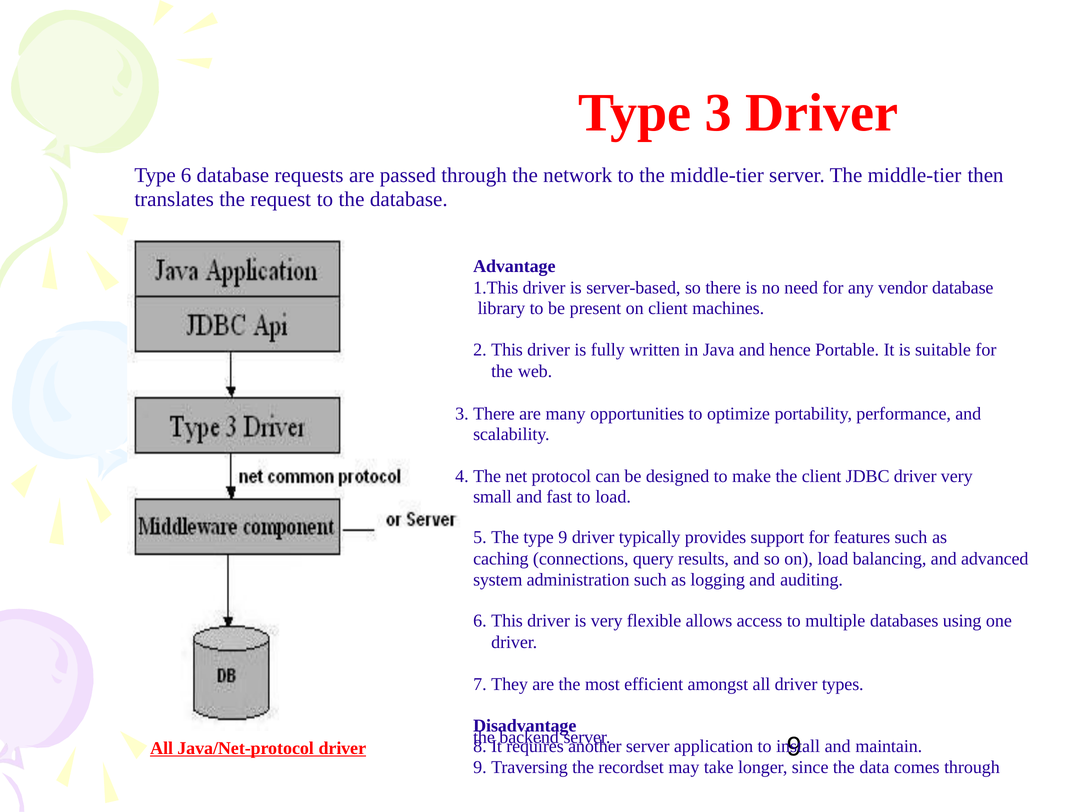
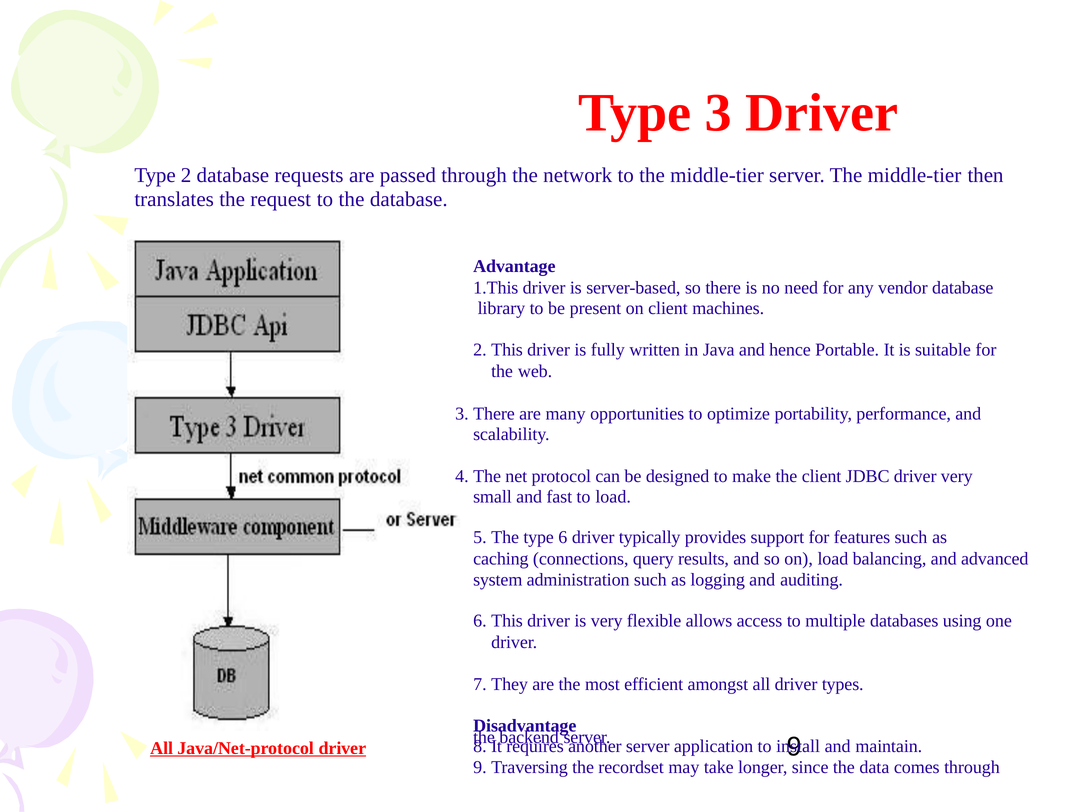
6: 6 -> 2
type 9: 9 -> 6
